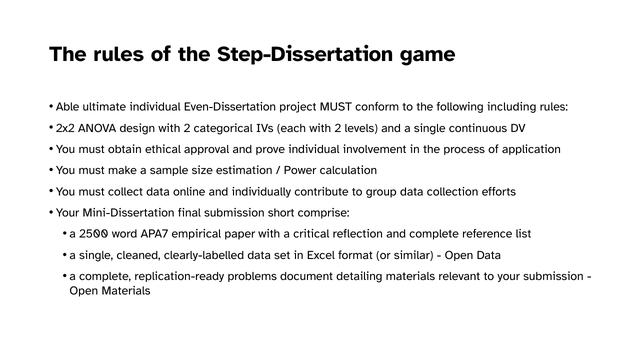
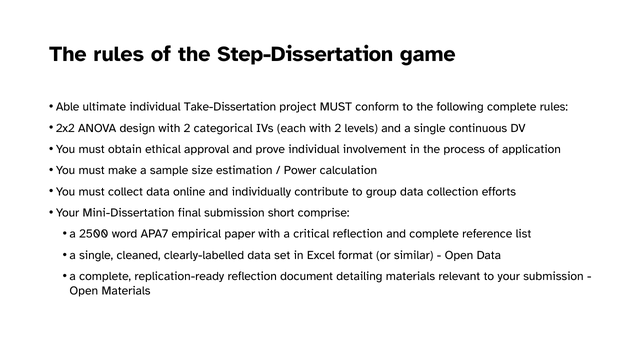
Even-Dissertation: Even-Dissertation -> Take-Dissertation
following including: including -> complete
replication-ready problems: problems -> reflection
